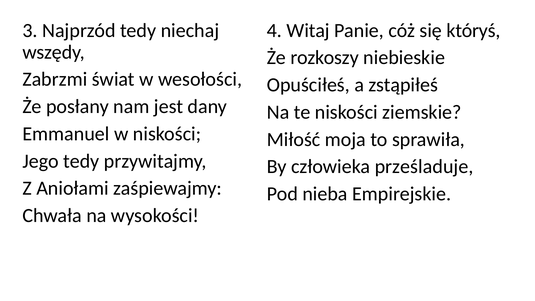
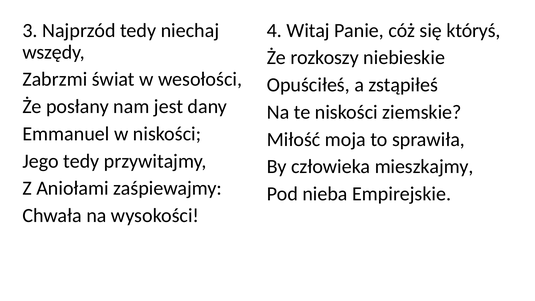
prześladuje: prześladuje -> mieszkajmy
